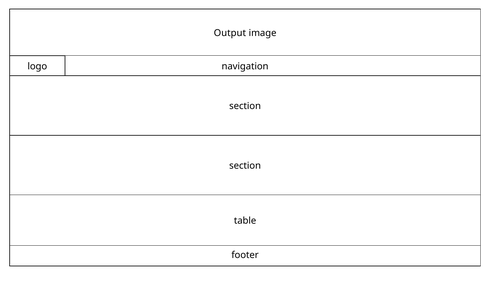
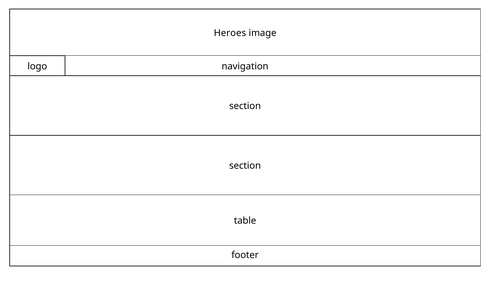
Output: Output -> Heroes
